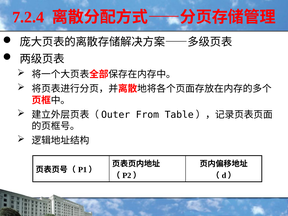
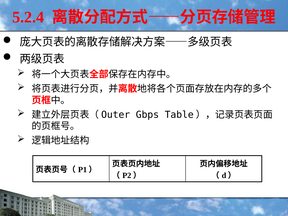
7.2.4: 7.2.4 -> 5.2.4
From: From -> Gbps
